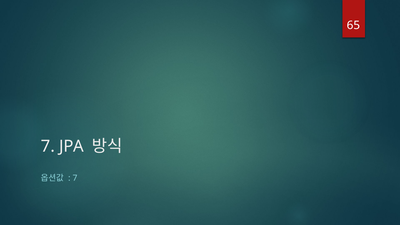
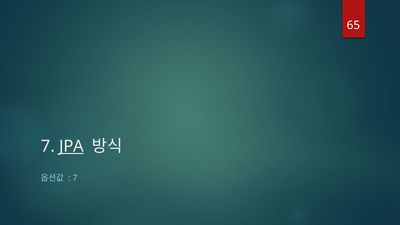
JPA underline: none -> present
